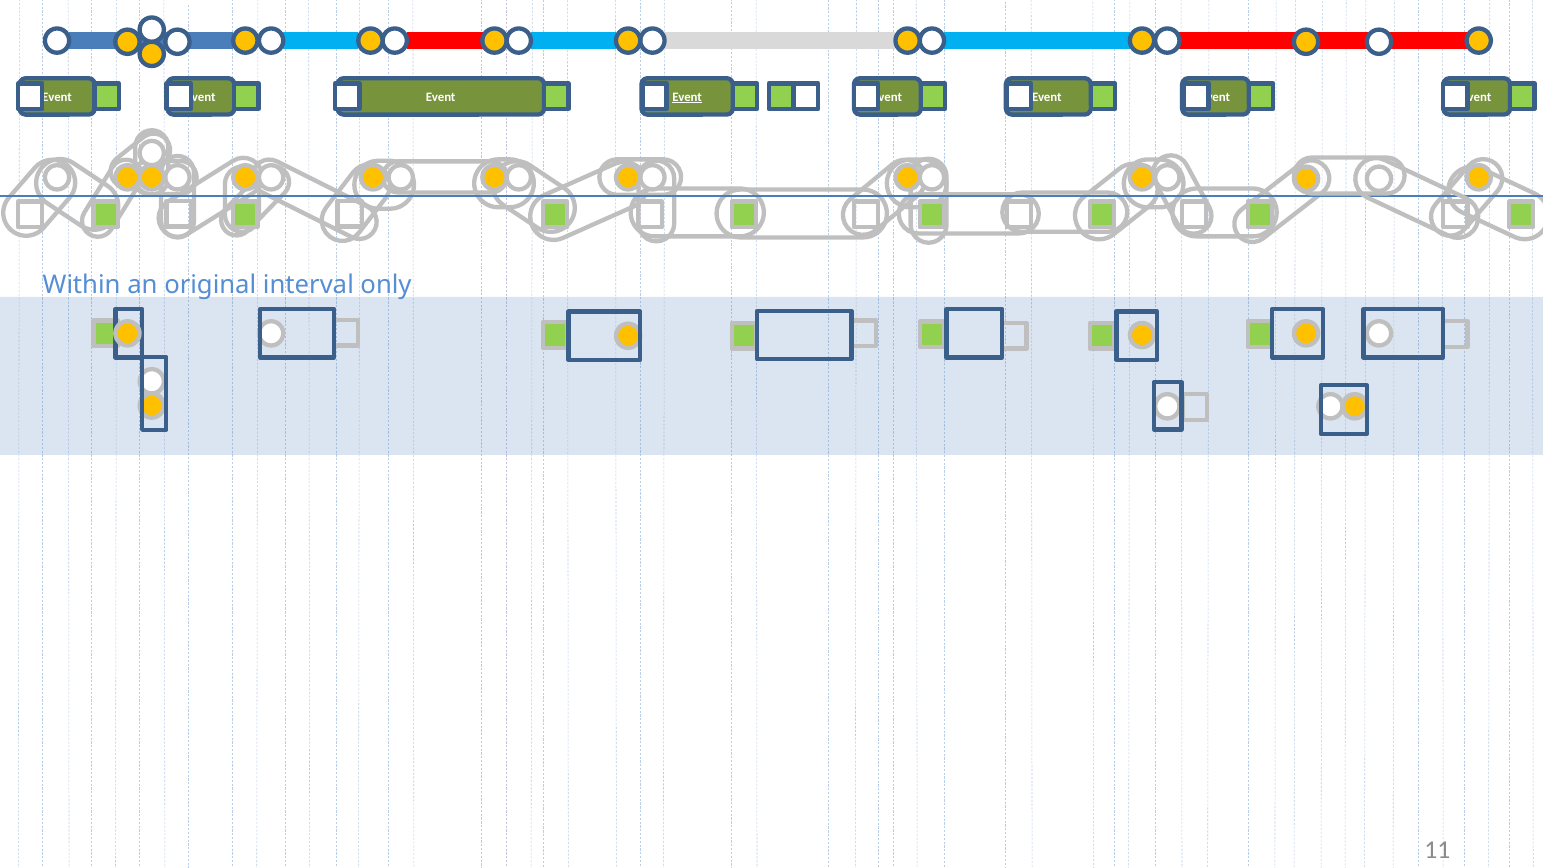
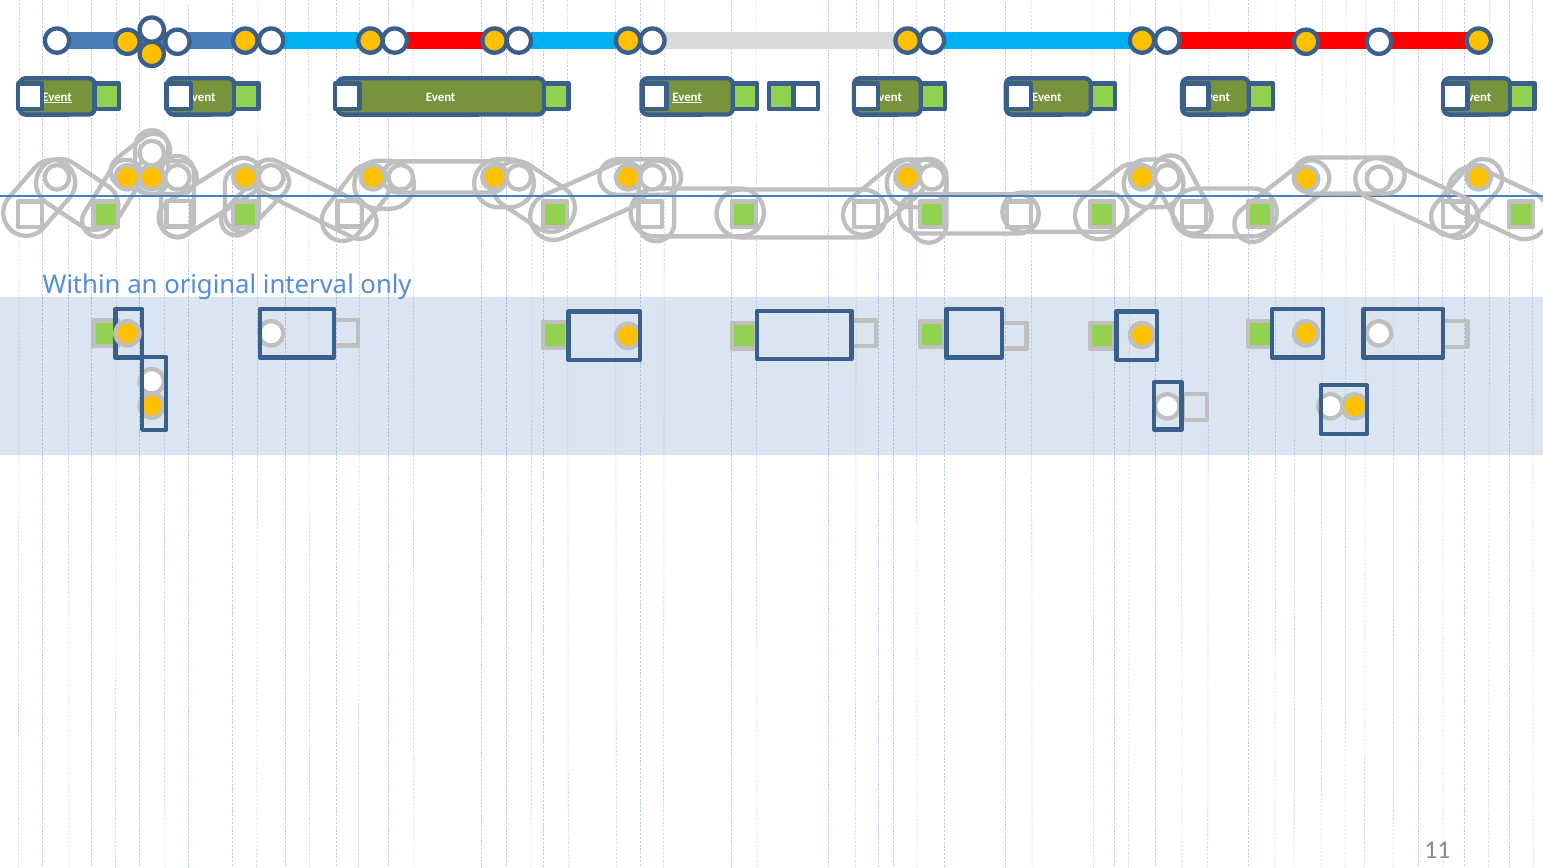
Event at (57, 97) underline: none -> present
